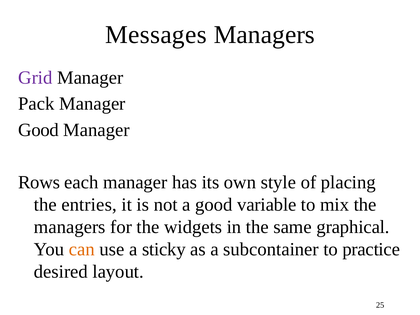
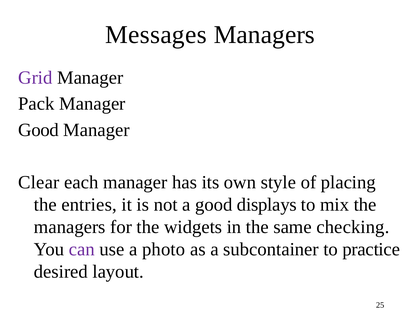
Rows: Rows -> Clear
variable: variable -> displays
graphical: graphical -> checking
can colour: orange -> purple
sticky: sticky -> photo
